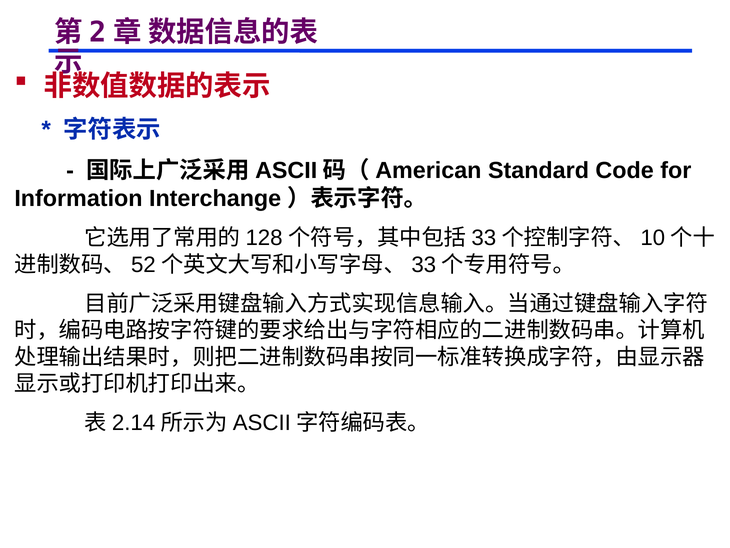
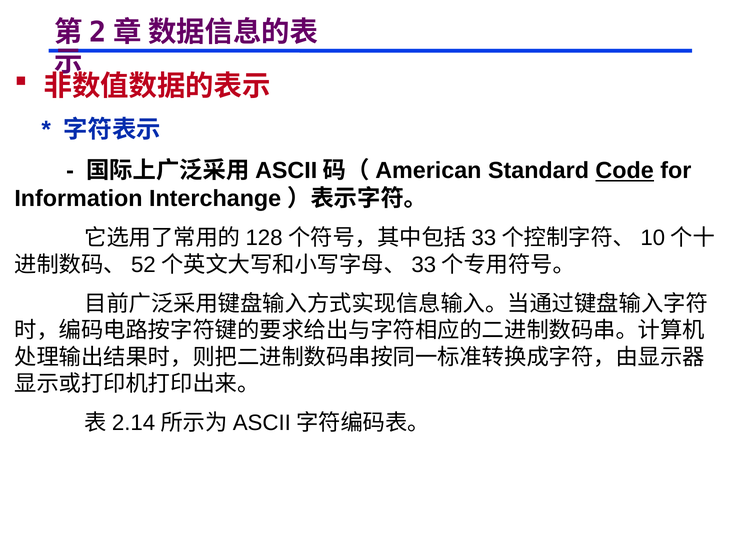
Code underline: none -> present
